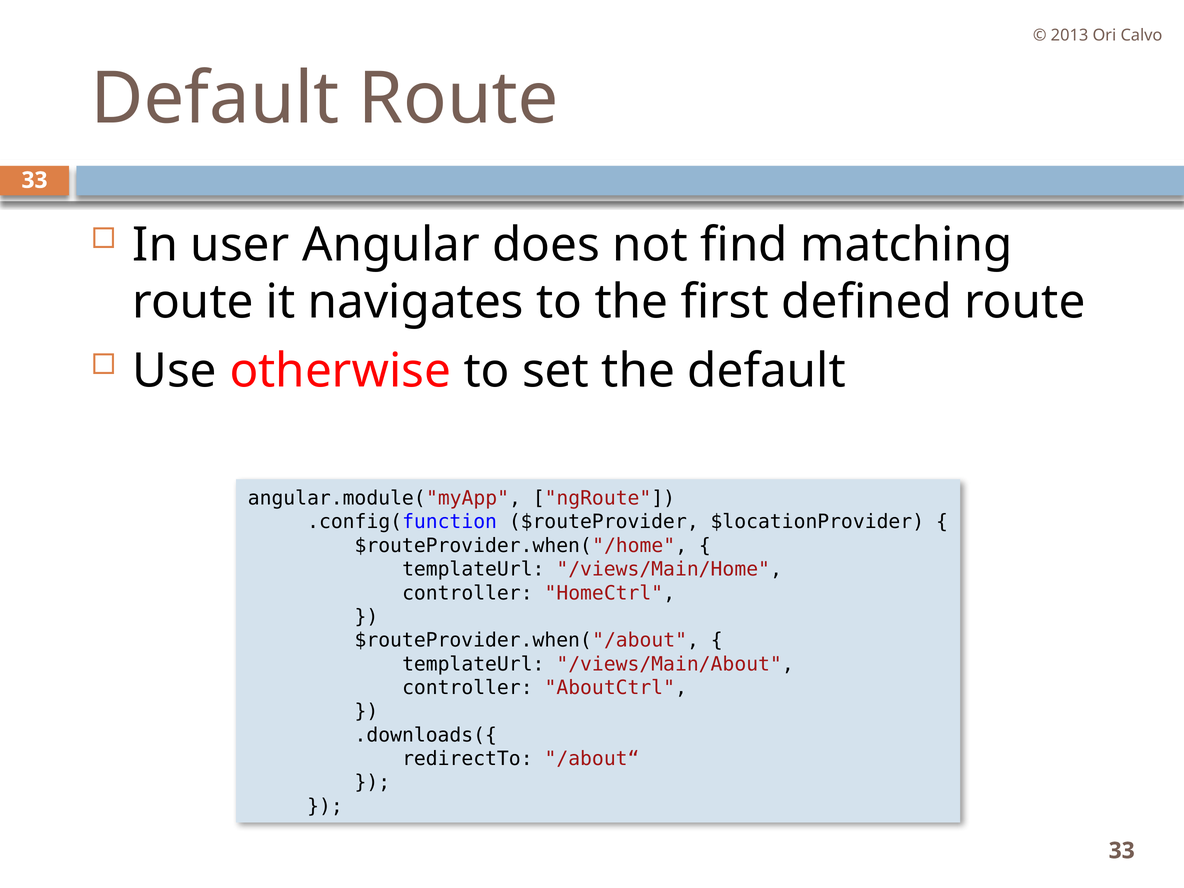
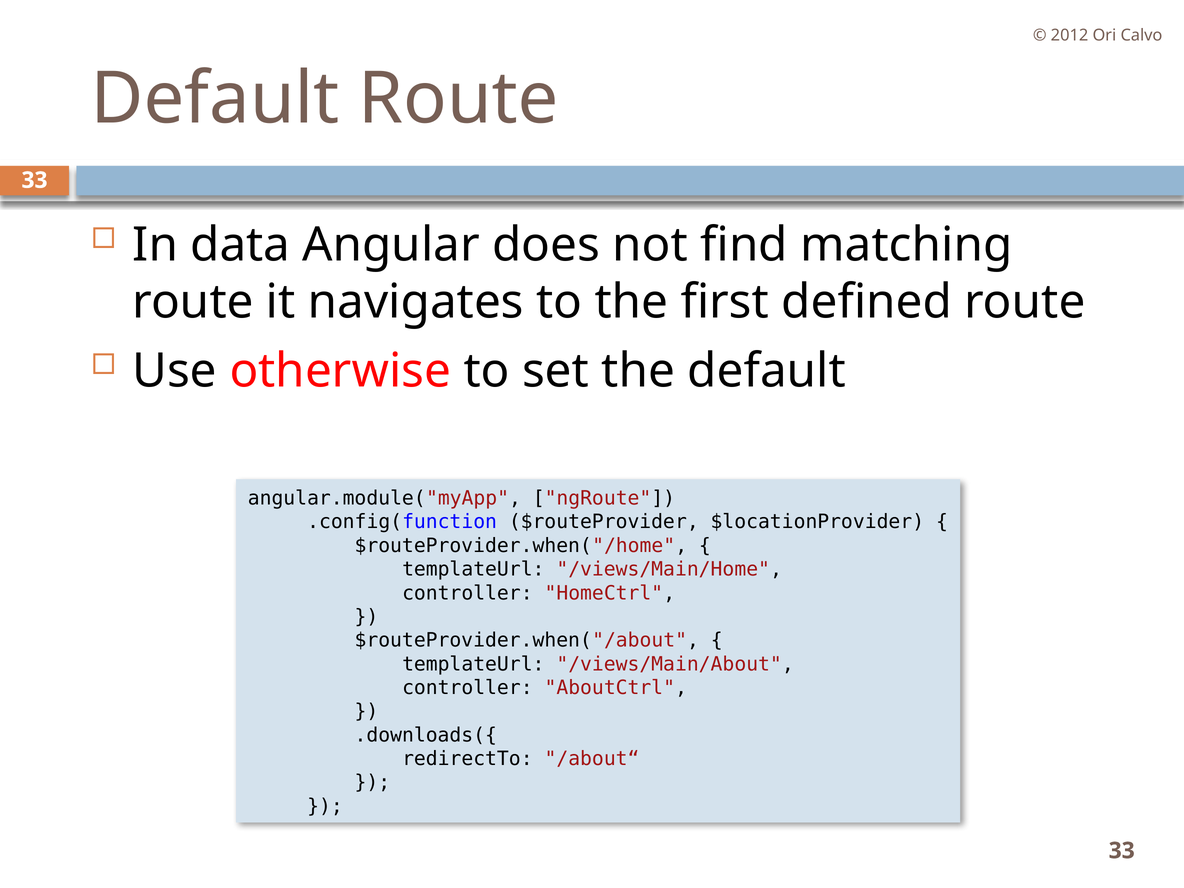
2013: 2013 -> 2012
user: user -> data
